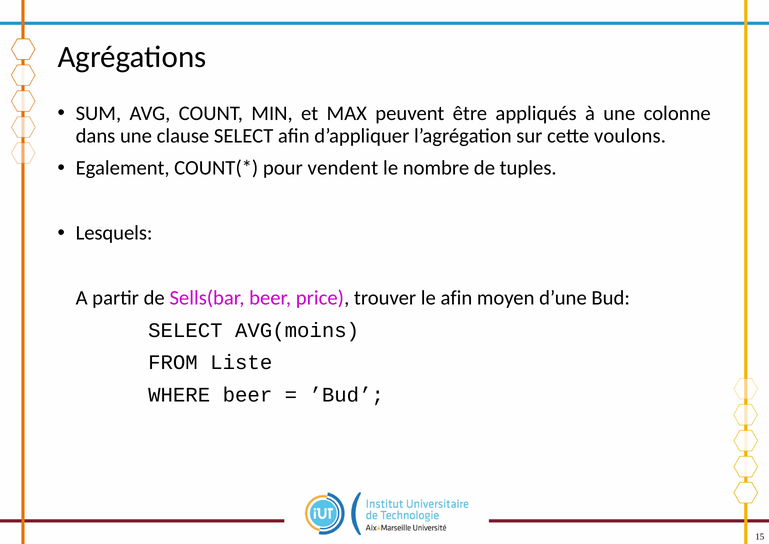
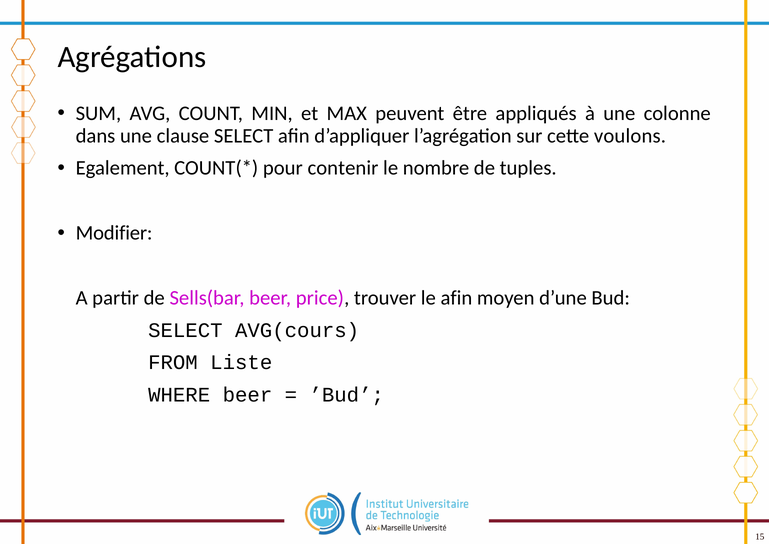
vendent: vendent -> contenir
Lesquels: Lesquels -> Modifier
AVG(moins: AVG(moins -> AVG(cours
